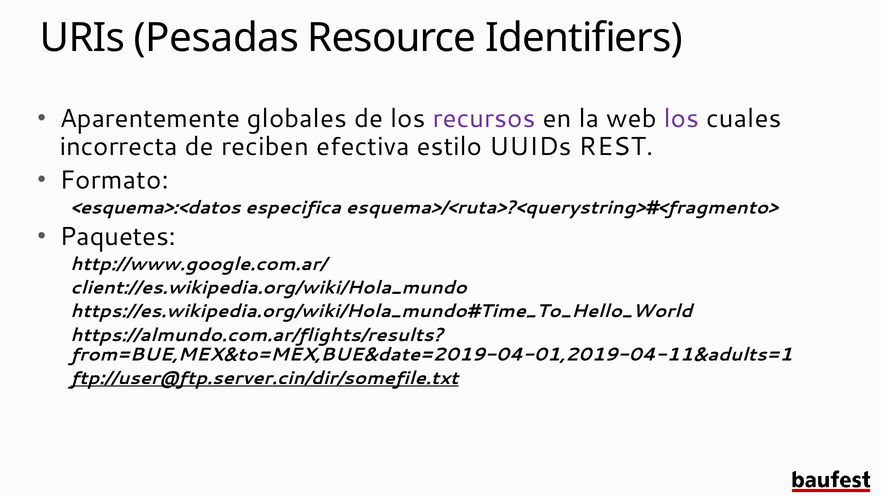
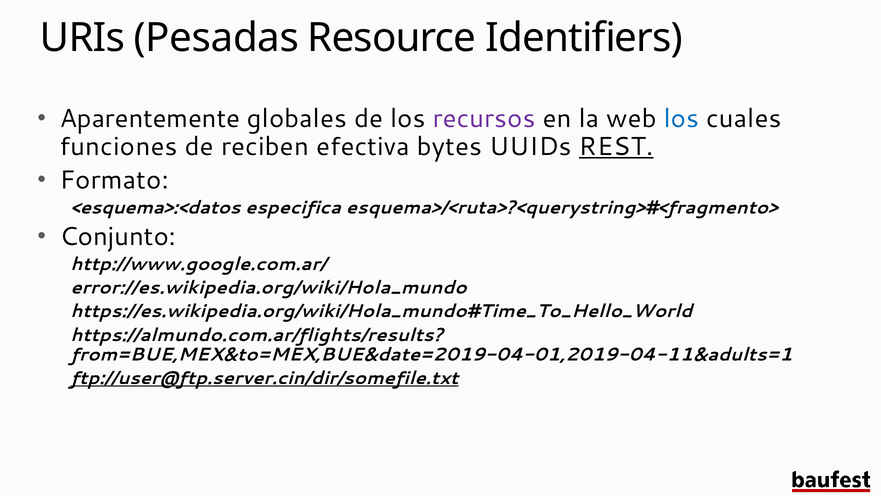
los at (682, 119) colour: purple -> blue
incorrecta: incorrecta -> funciones
estilo: estilo -> bytes
REST underline: none -> present
Paquetes: Paquetes -> Conjunto
client://es.wikipedia.org/wiki/Hola_mundo: client://es.wikipedia.org/wiki/Hola_mundo -> error://es.wikipedia.org/wiki/Hola_mundo
